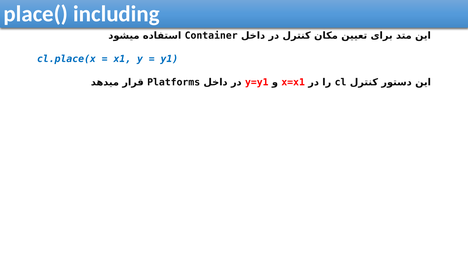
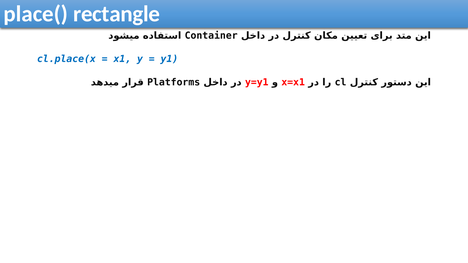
including: including -> rectangle
